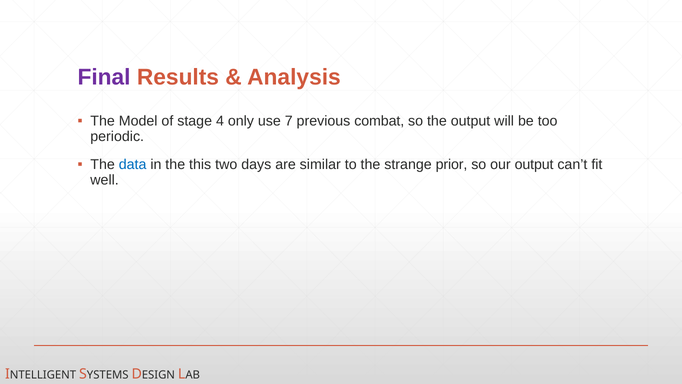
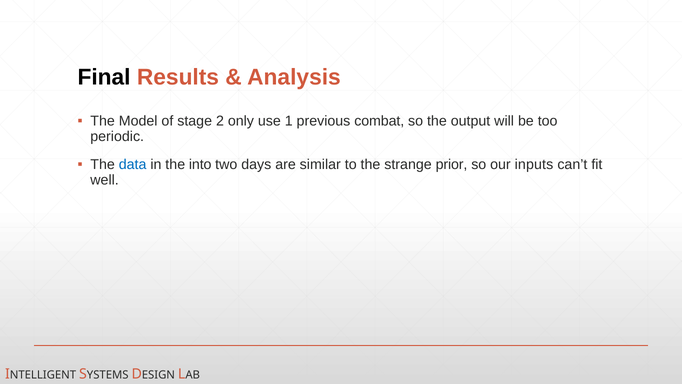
Final colour: purple -> black
4: 4 -> 2
7: 7 -> 1
this: this -> into
our output: output -> inputs
